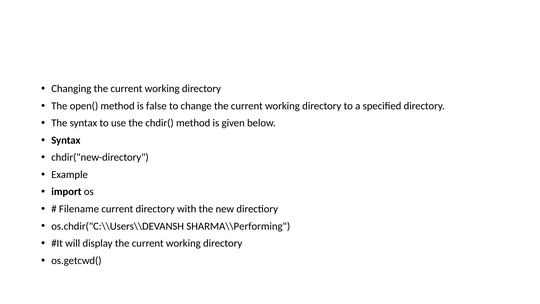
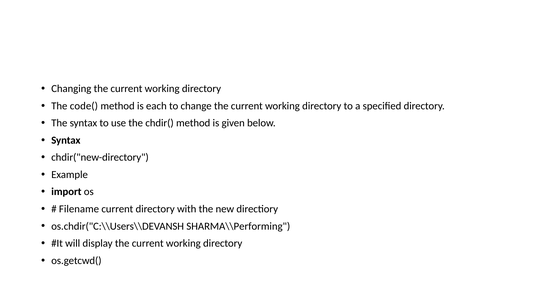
open(: open( -> code(
false: false -> each
